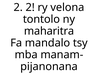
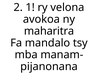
2 2: 2 -> 1
tontolo: tontolo -> avokoa
